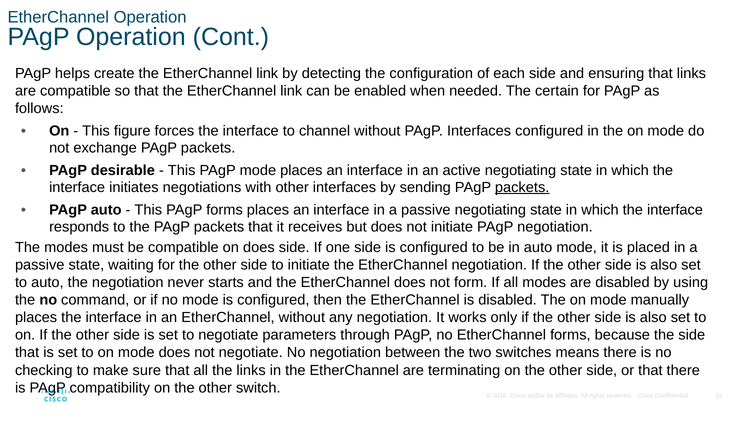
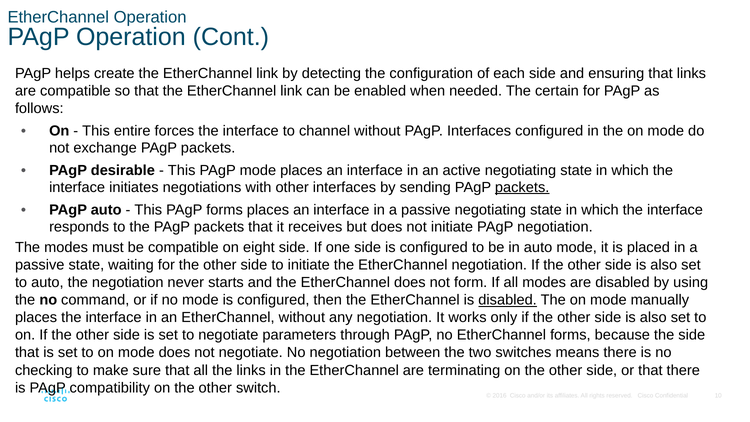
figure: figure -> entire
on does: does -> eight
disabled at (508, 300) underline: none -> present
